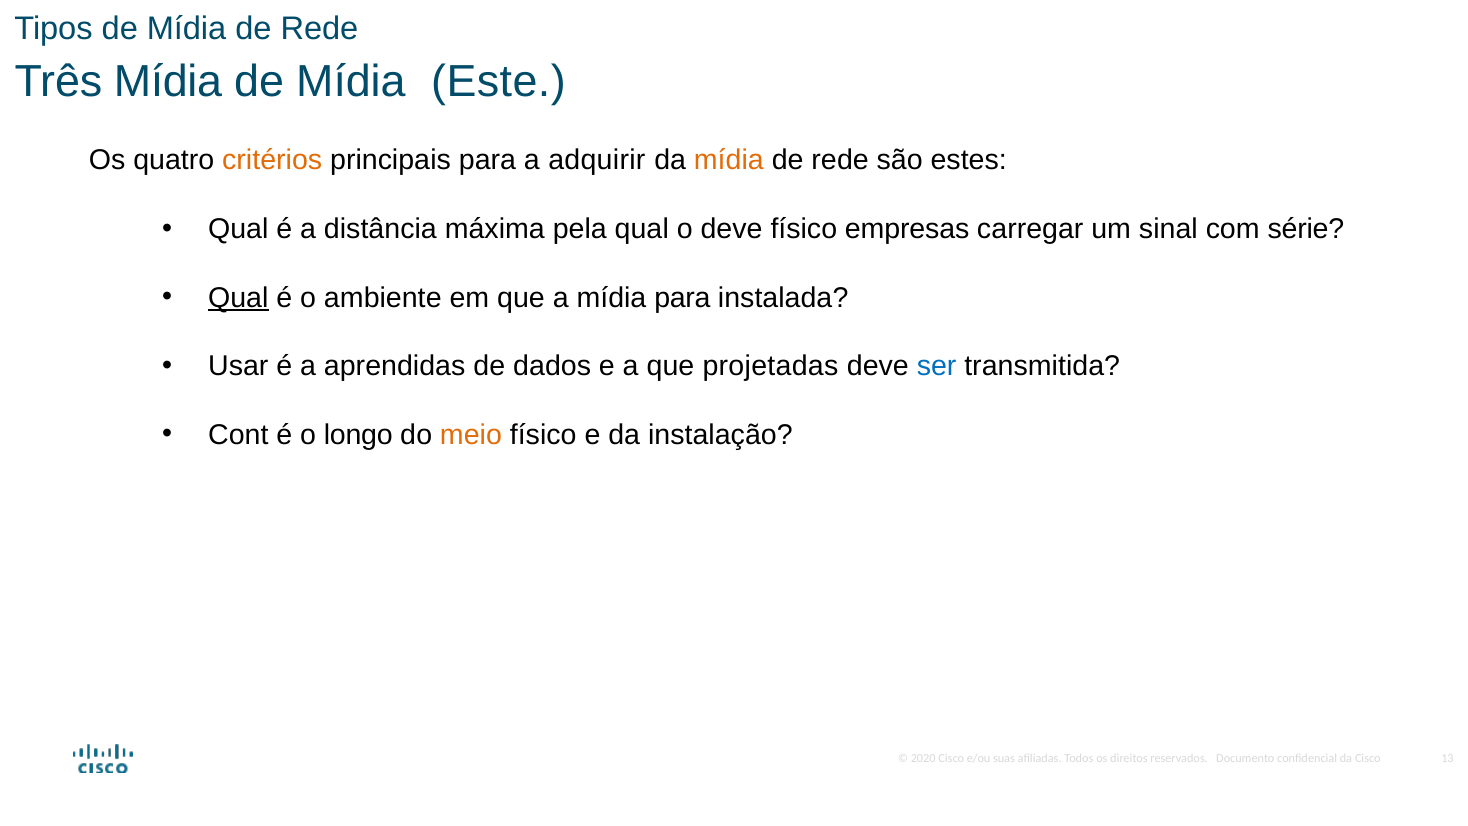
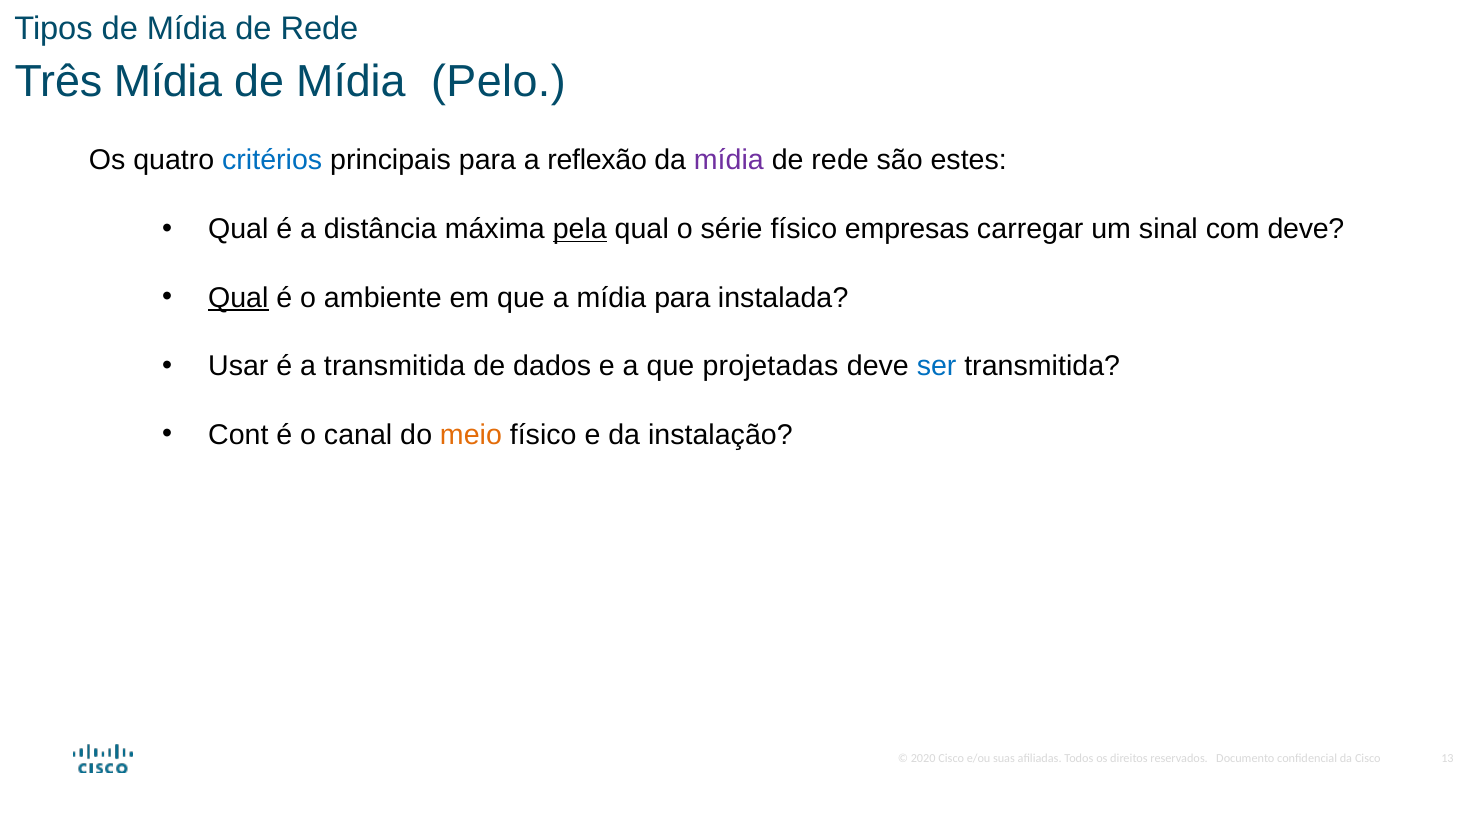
Este: Este -> Pelo
critérios colour: orange -> blue
adquirir: adquirir -> reflexão
mídia at (729, 160) colour: orange -> purple
pela underline: none -> present
o deve: deve -> série
com série: série -> deve
a aprendidas: aprendidas -> transmitida
longo: longo -> canal
